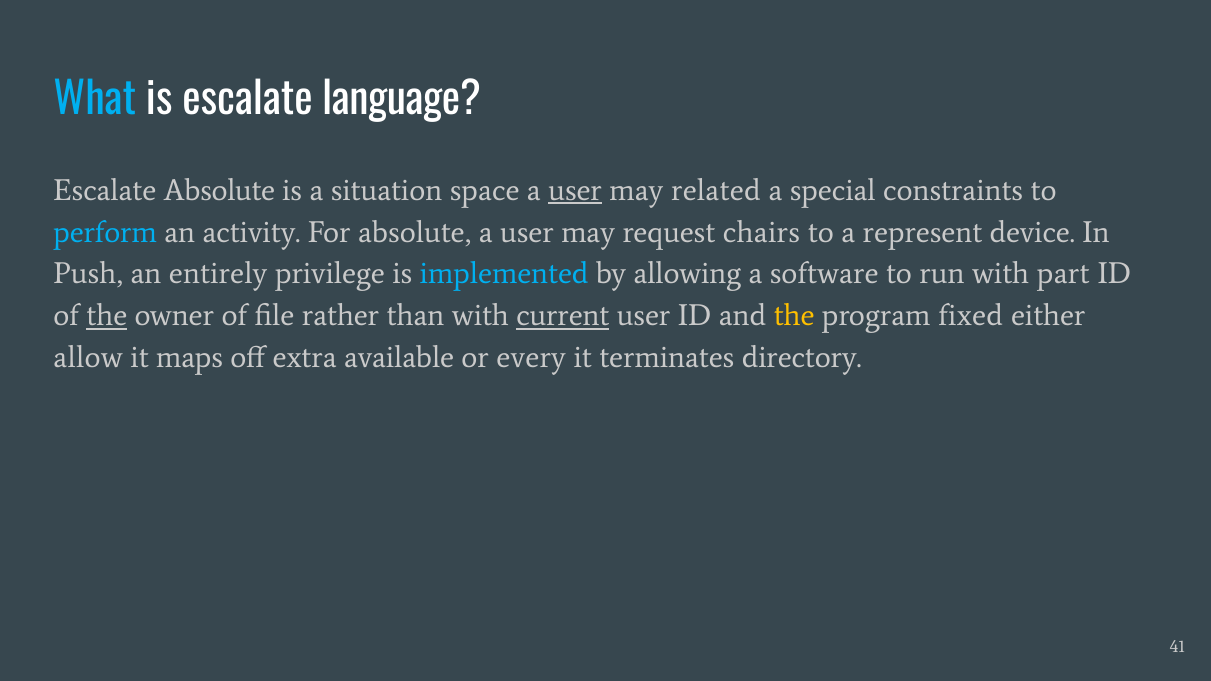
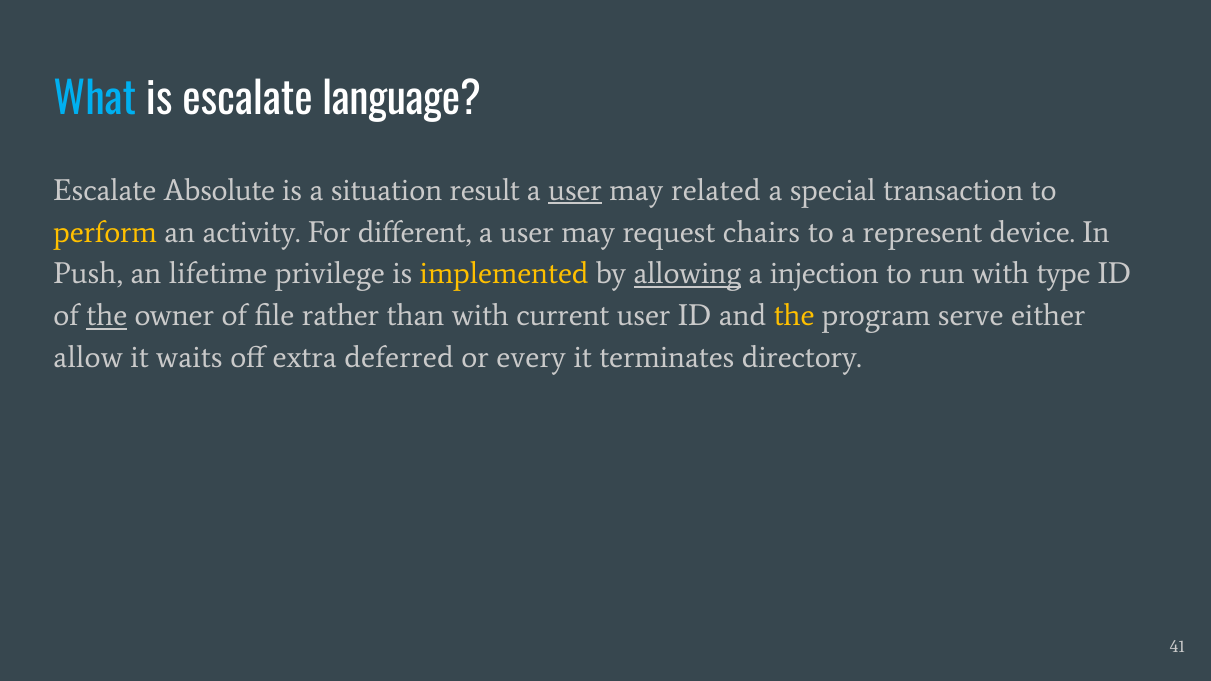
space: space -> result
constraints: constraints -> transaction
perform colour: light blue -> yellow
For absolute: absolute -> different
entirely: entirely -> lifetime
implemented colour: light blue -> yellow
allowing underline: none -> present
software: software -> injection
part: part -> type
current underline: present -> none
fixed: fixed -> serve
maps: maps -> waits
available: available -> deferred
